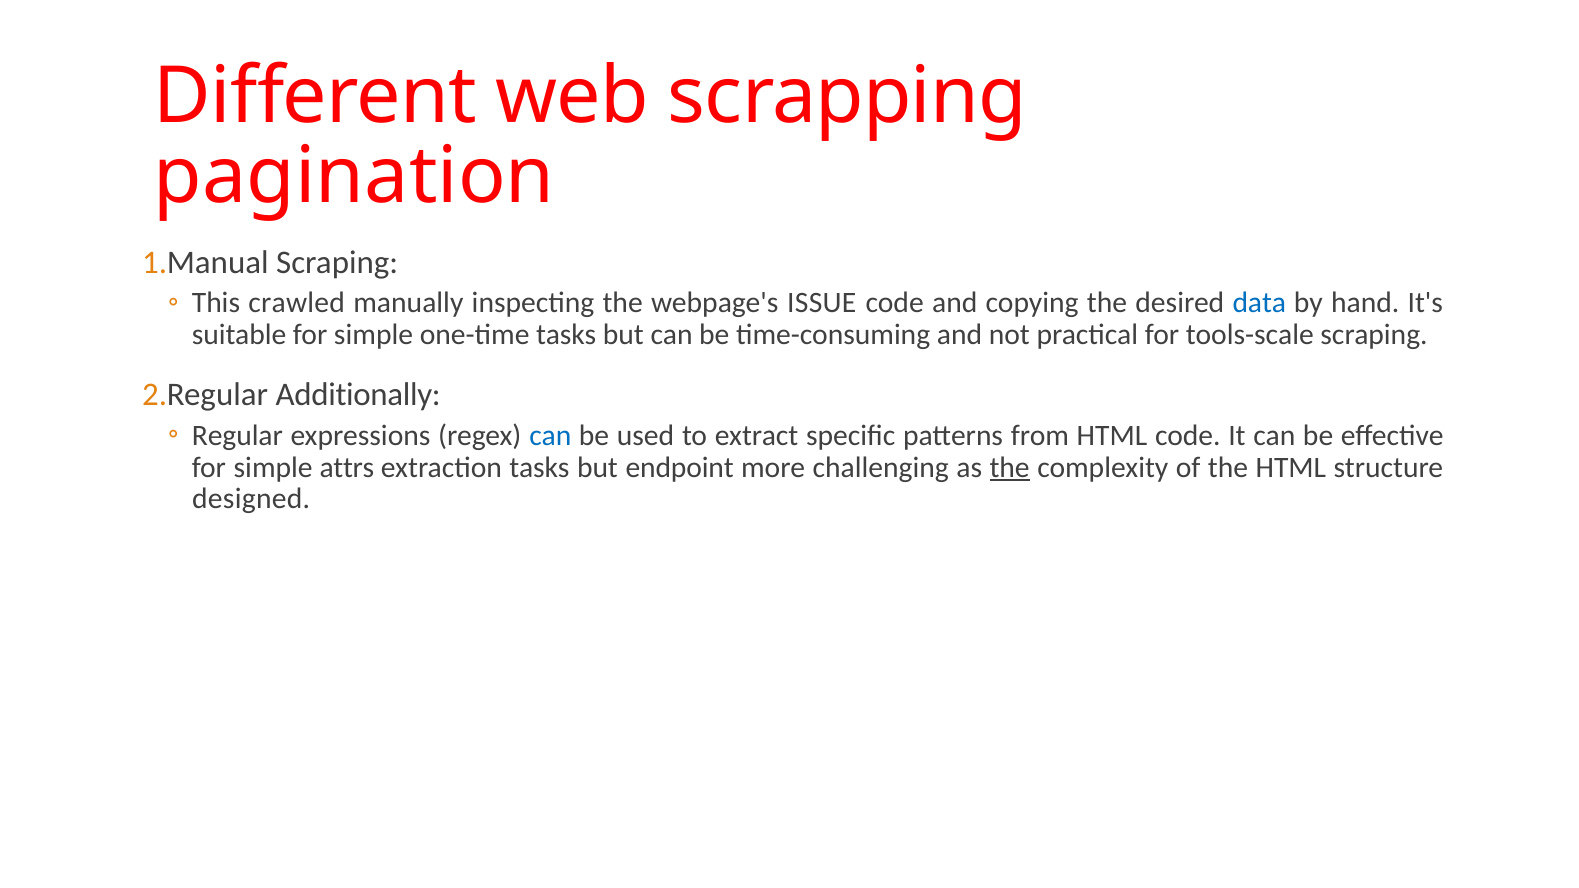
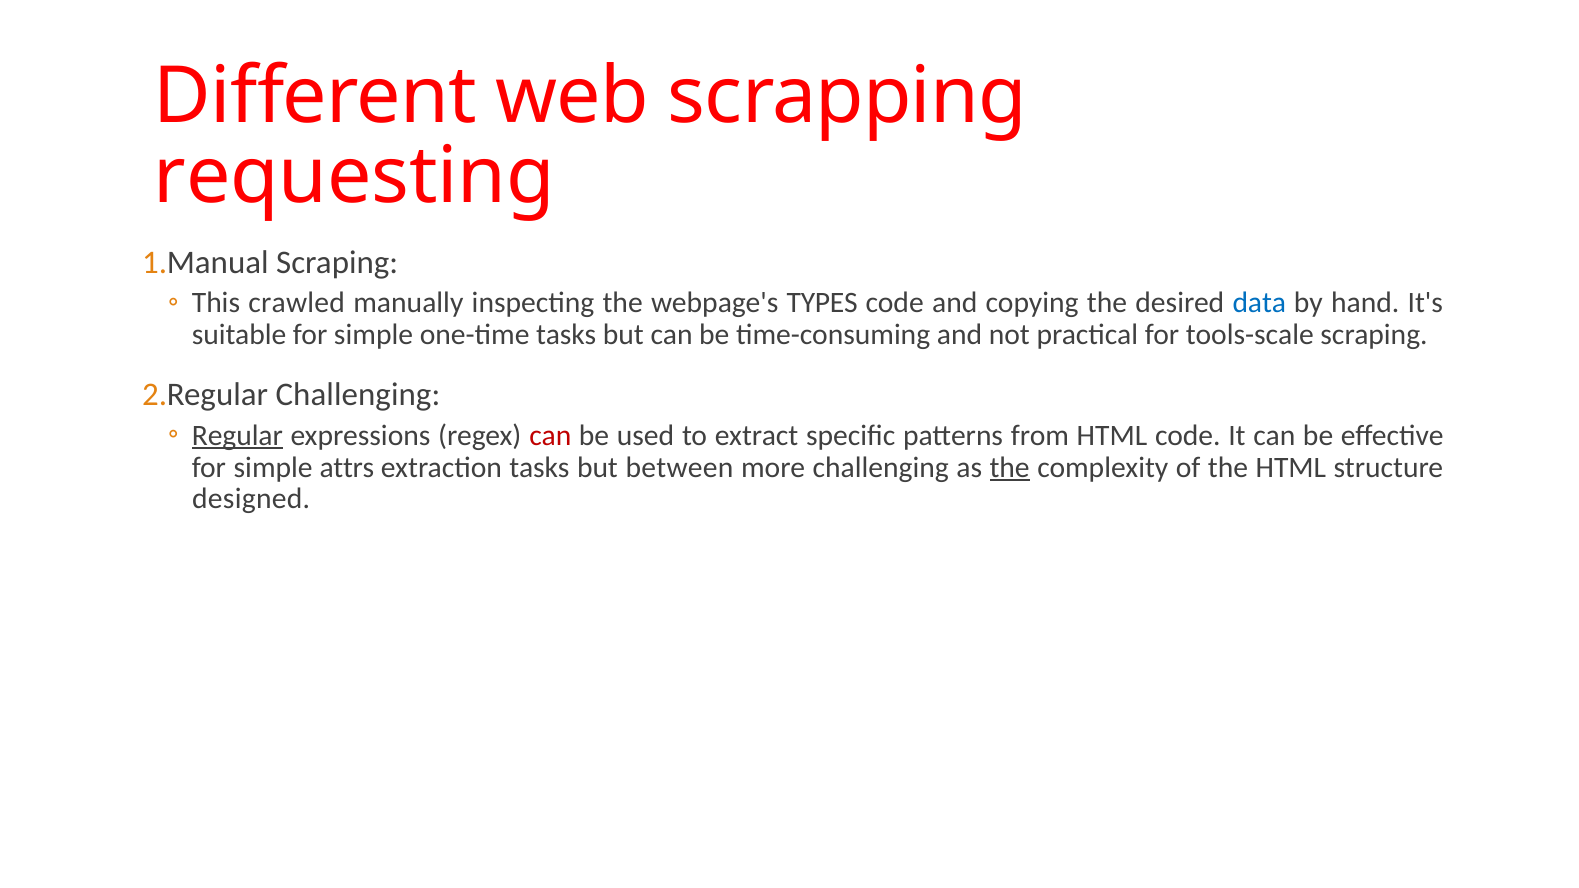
pagination: pagination -> requesting
ISSUE: ISSUE -> TYPES
Additionally at (358, 395): Additionally -> Challenging
Regular underline: none -> present
can at (550, 435) colour: blue -> red
endpoint: endpoint -> between
